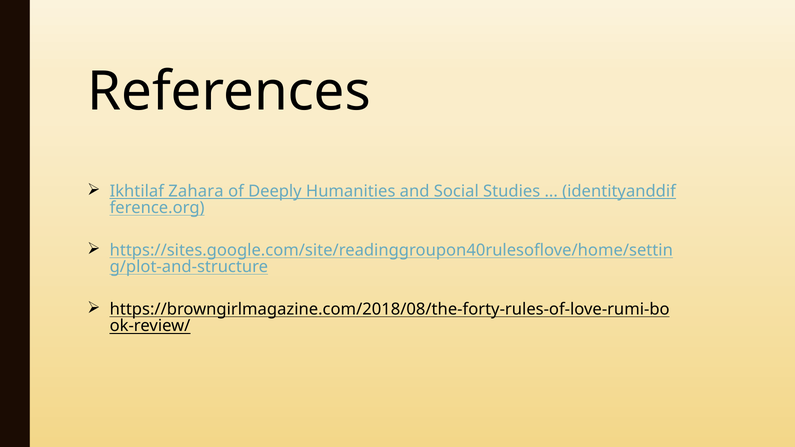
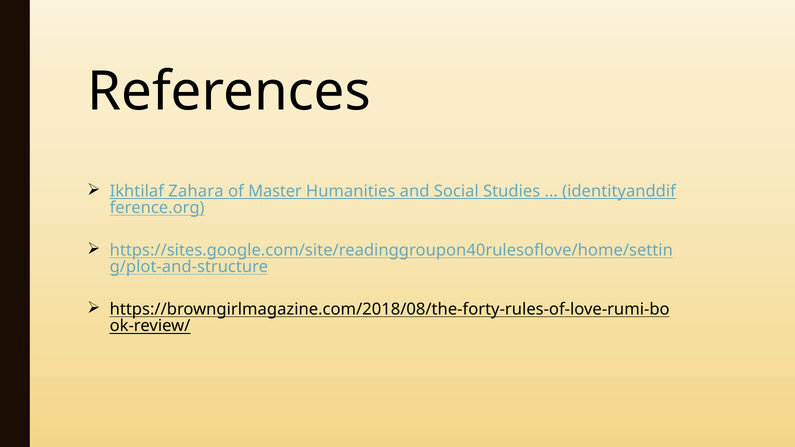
Deeply: Deeply -> Master
